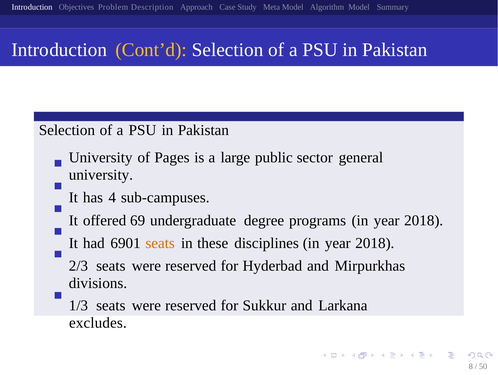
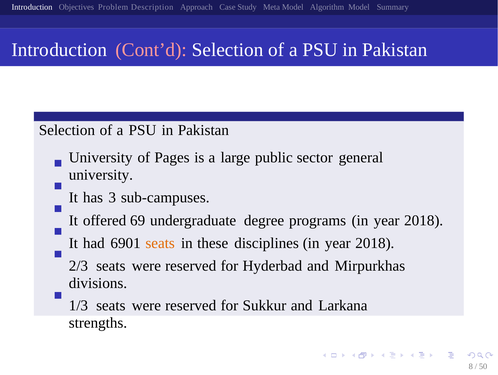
Cont’d colour: yellow -> pink
4: 4 -> 3
excludes: excludes -> strengths
